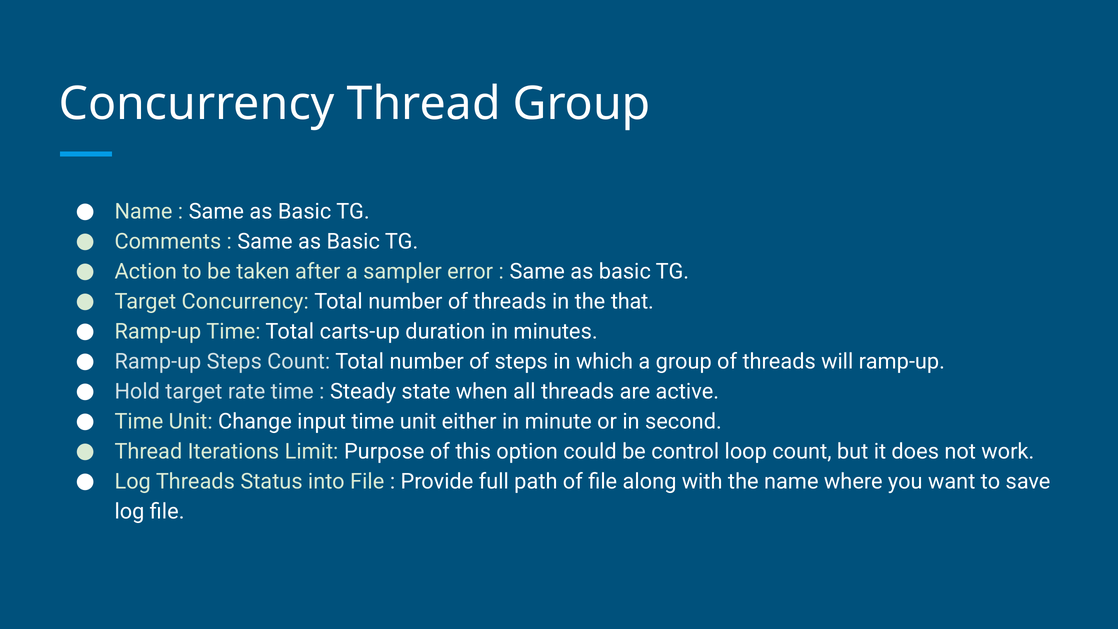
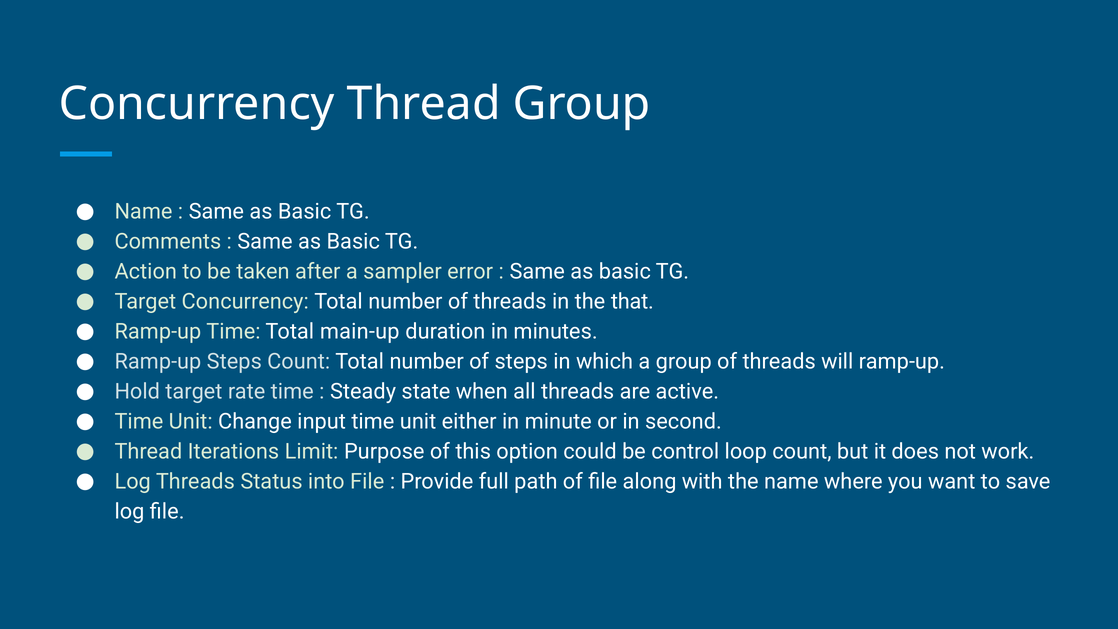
carts-up: carts-up -> main-up
